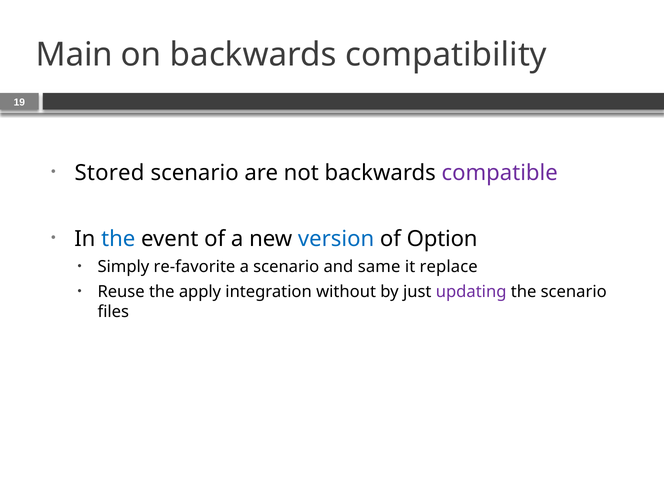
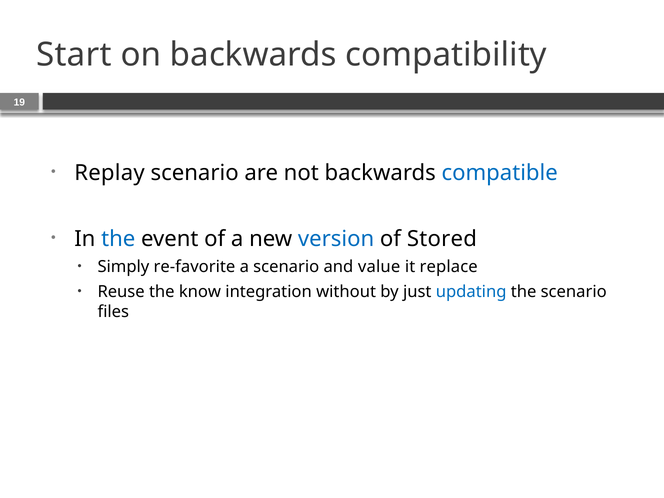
Main: Main -> Start
Stored: Stored -> Replay
compatible colour: purple -> blue
Option: Option -> Stored
same: same -> value
apply: apply -> know
updating colour: purple -> blue
